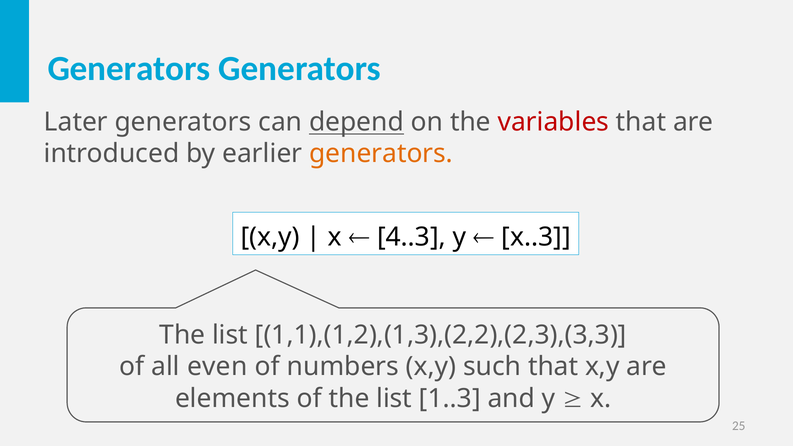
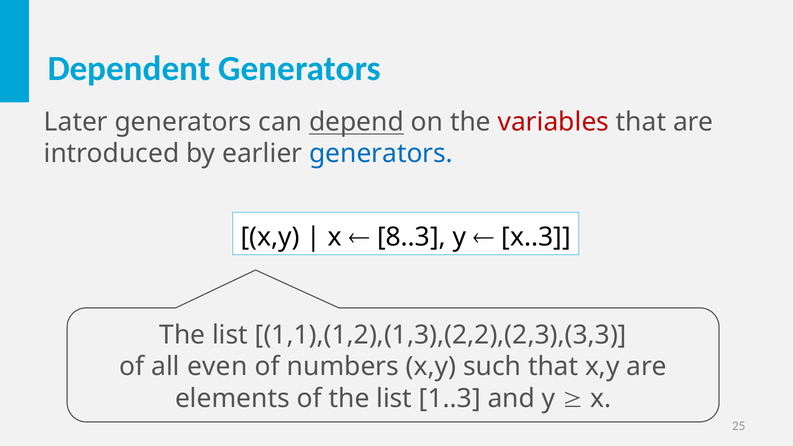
Generators at (129, 69): Generators -> Dependent
generators at (381, 154) colour: orange -> blue
4..3: 4..3 -> 8..3
